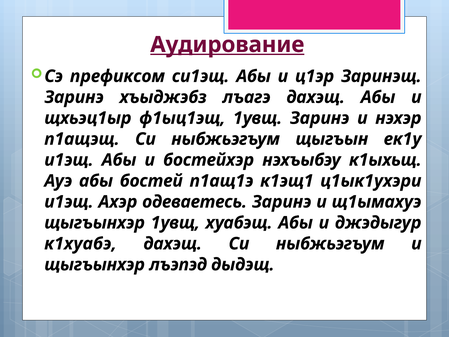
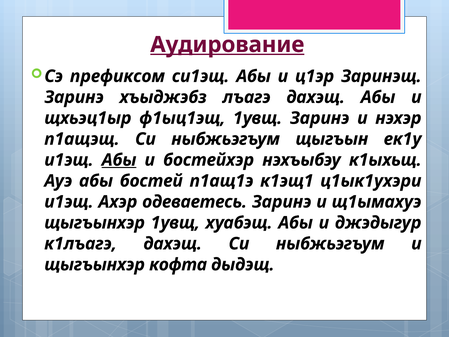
Абы at (119, 160) underline: none -> present
к1хуабэ: к1хуабэ -> к1лъагэ
лъэпэд: лъэпэд -> кофта
